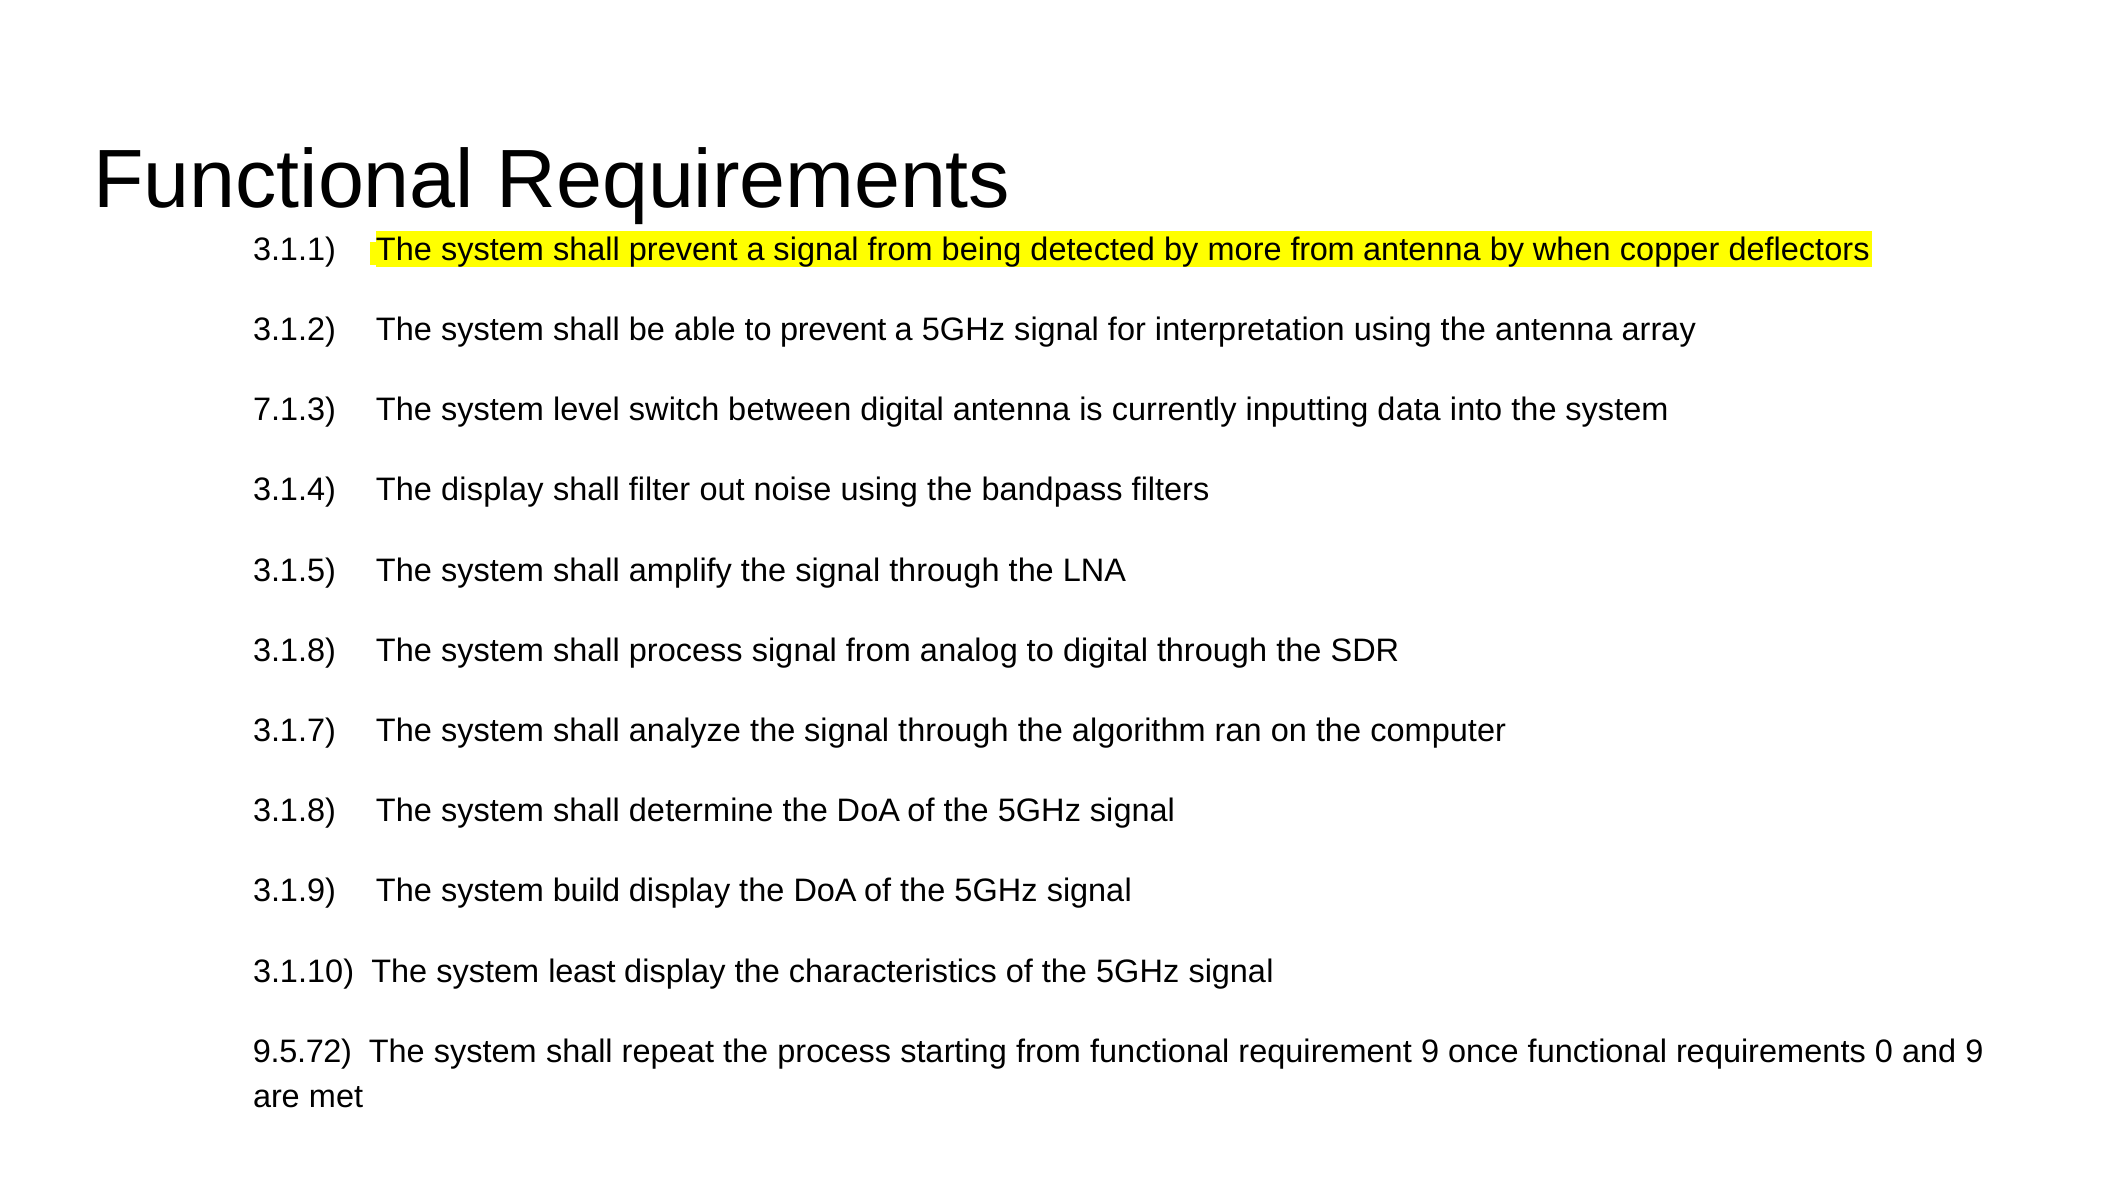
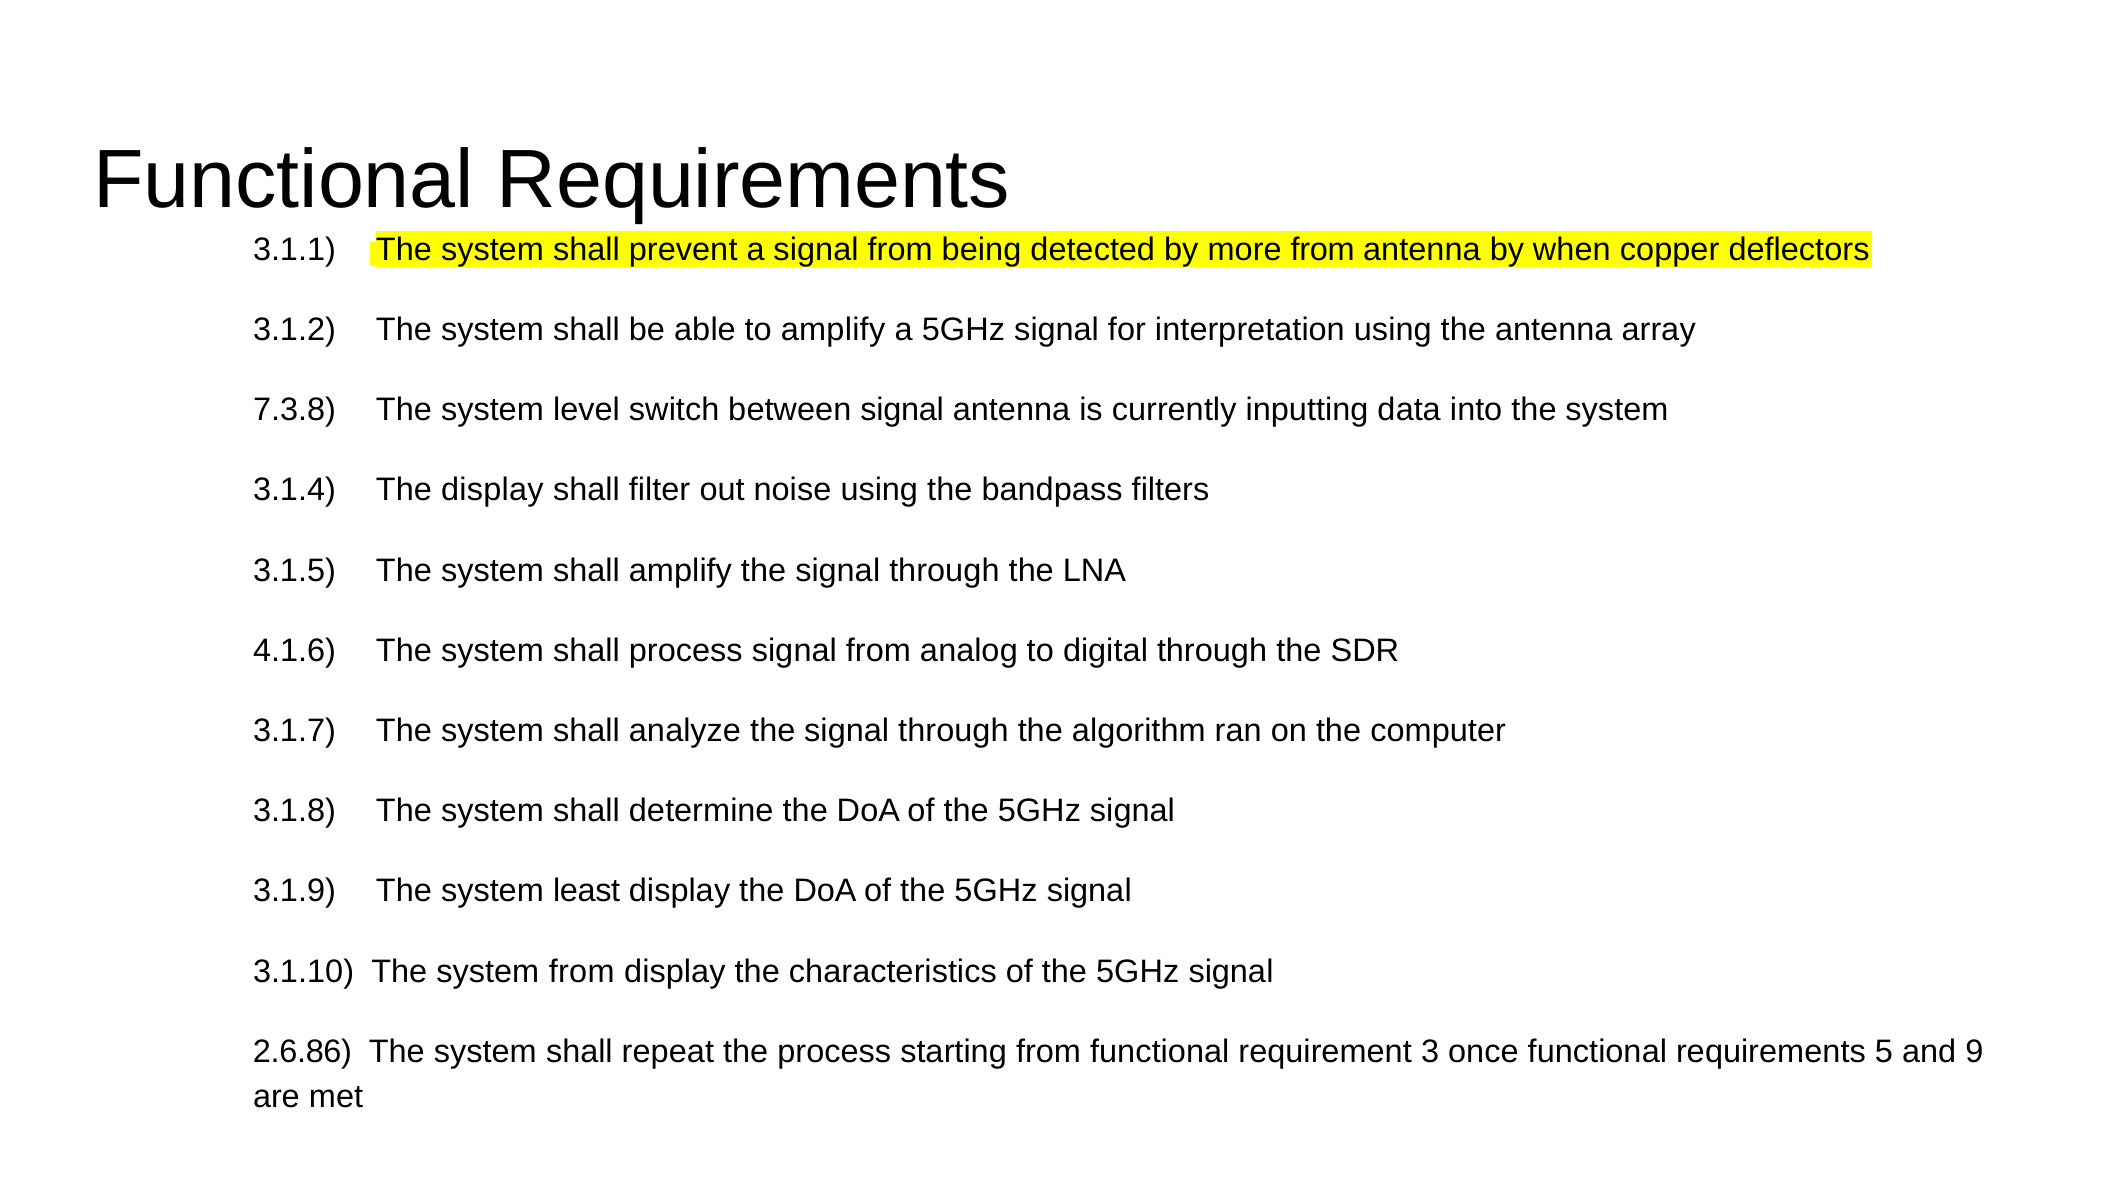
to prevent: prevent -> amplify
7.1.3: 7.1.3 -> 7.3.8
between digital: digital -> signal
3.1.8 at (295, 650): 3.1.8 -> 4.1.6
build: build -> least
system least: least -> from
9.5.72: 9.5.72 -> 2.6.86
requirement 9: 9 -> 3
0: 0 -> 5
